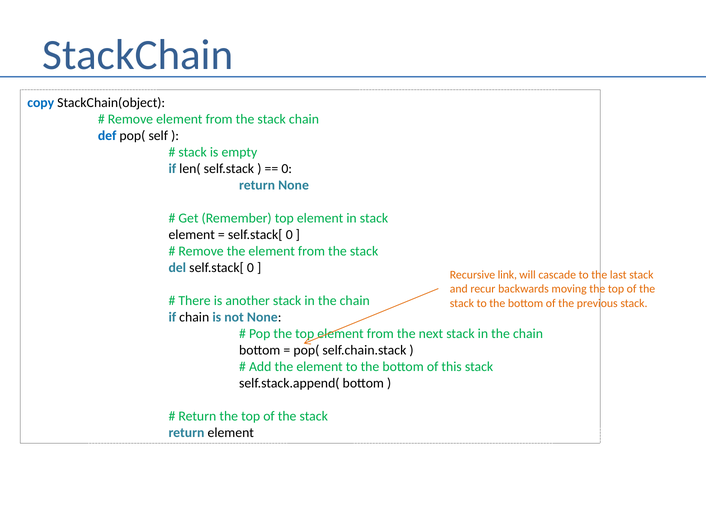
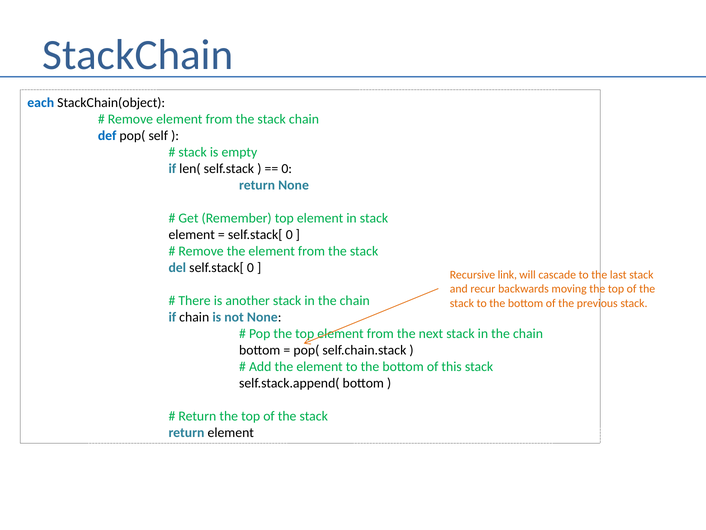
copy: copy -> each
